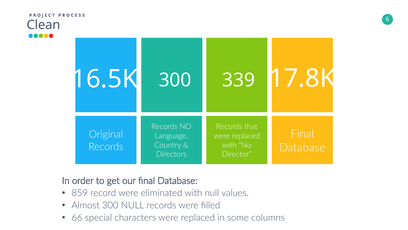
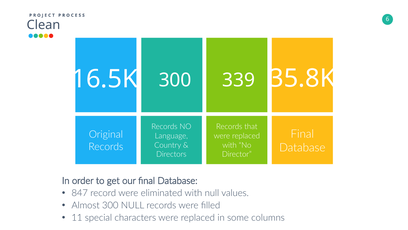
17.8K: 17.8K -> 35.8K
859: 859 -> 847
66: 66 -> 11
